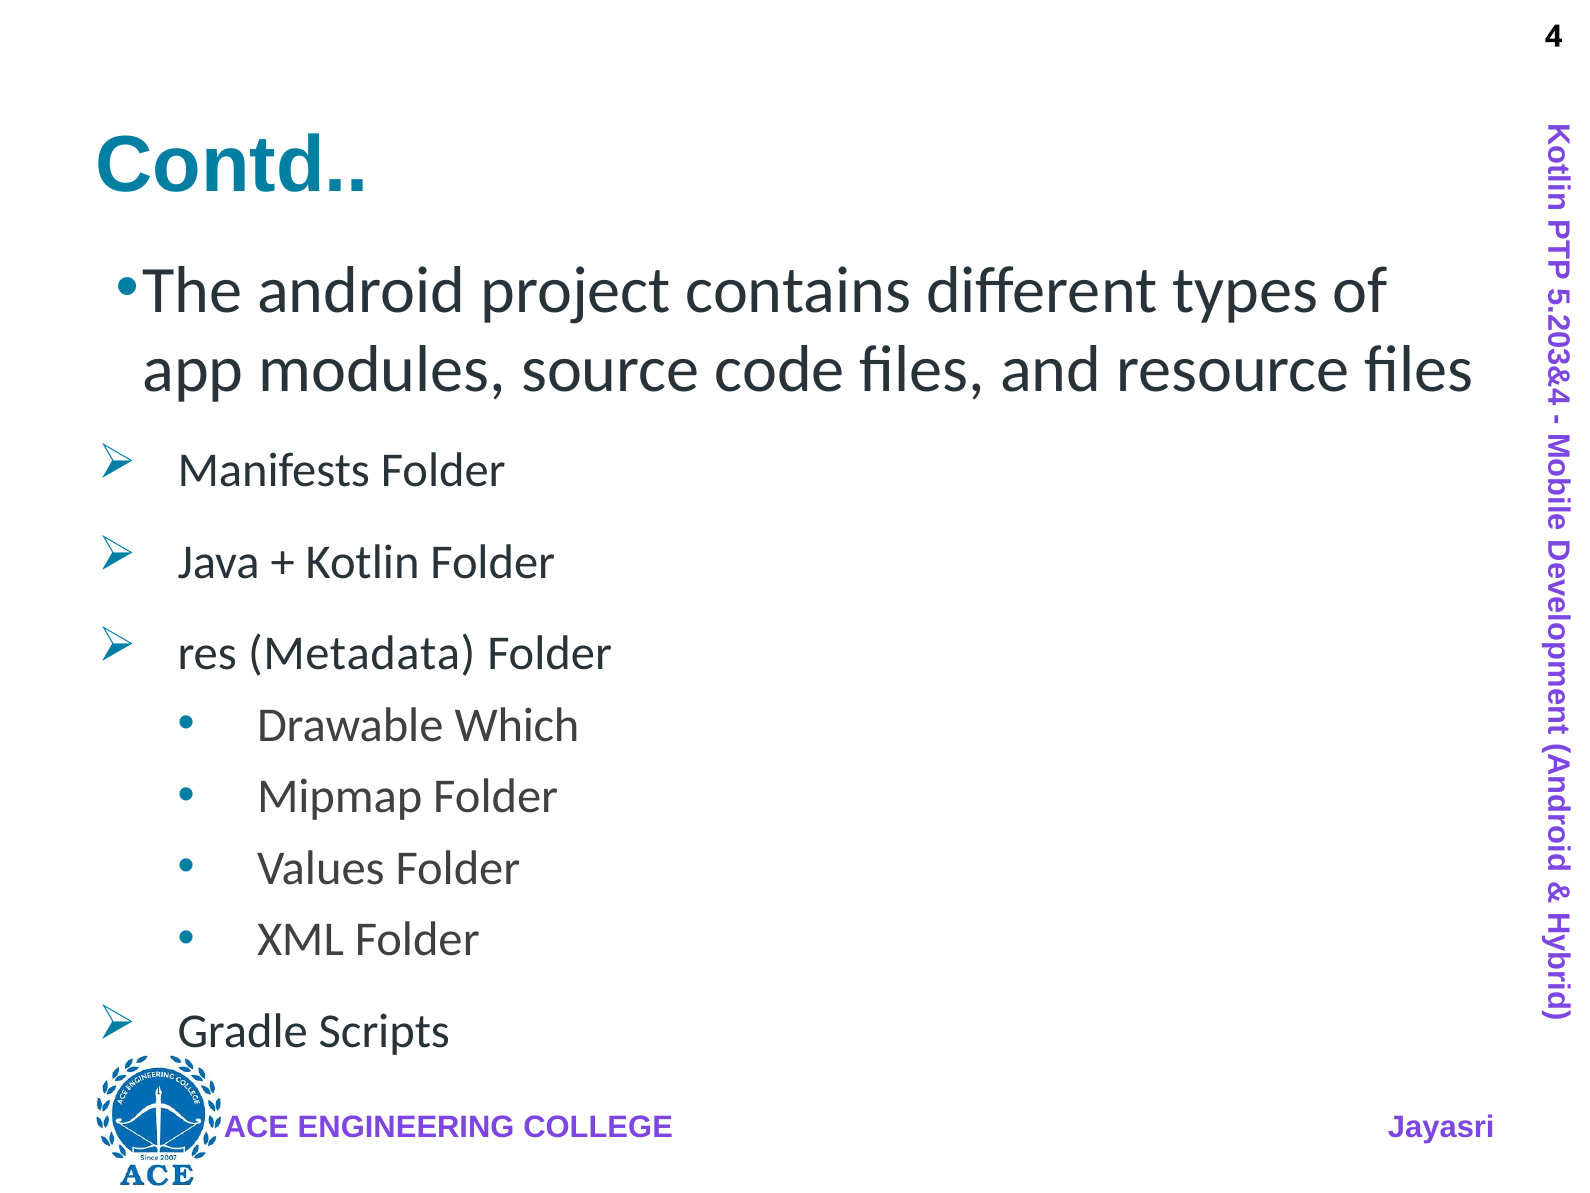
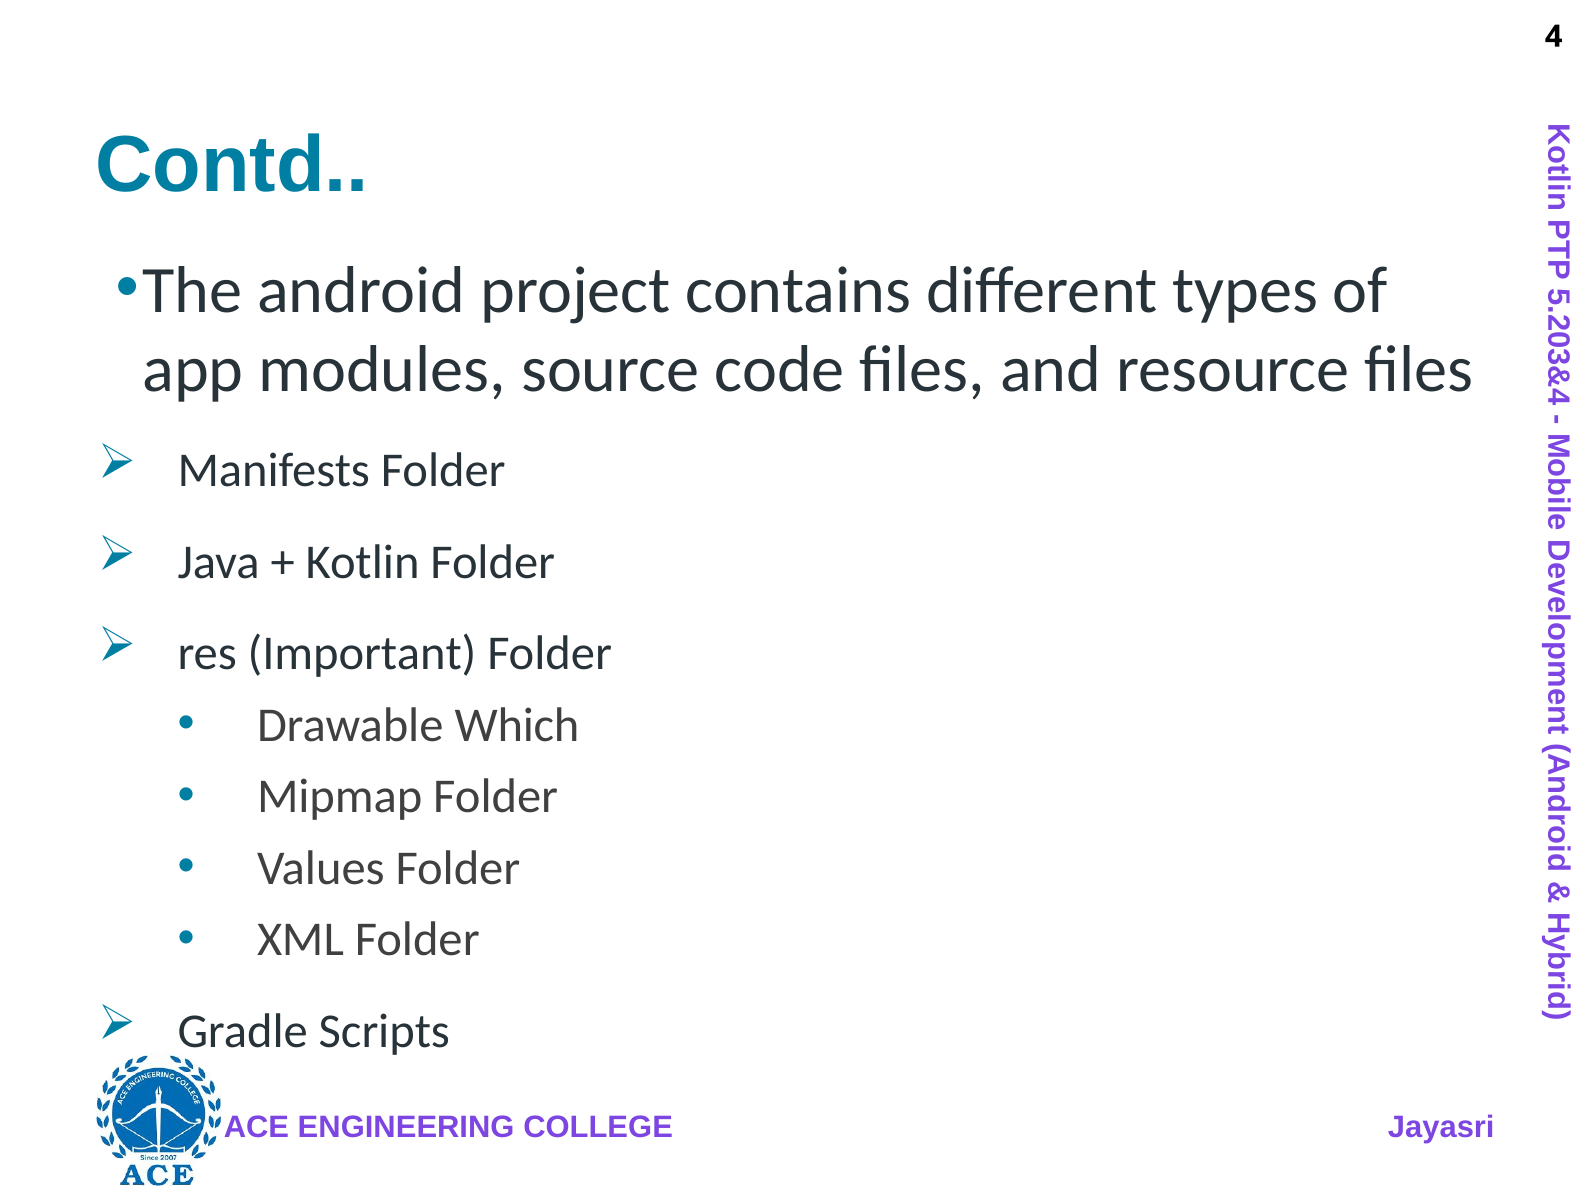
Metadata: Metadata -> Important
